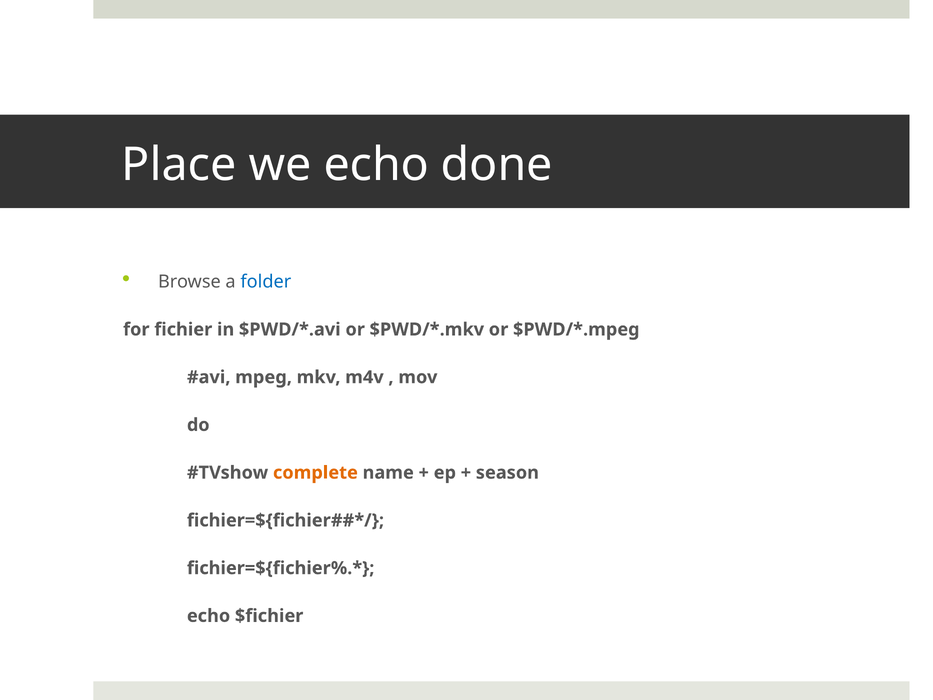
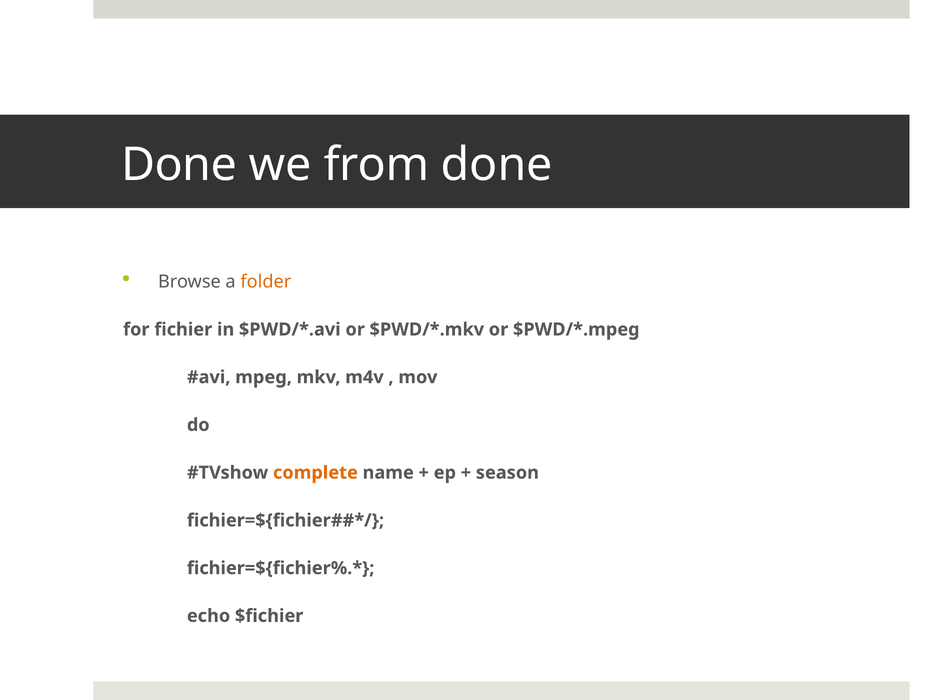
Place at (179, 165): Place -> Done
we echo: echo -> from
folder colour: blue -> orange
